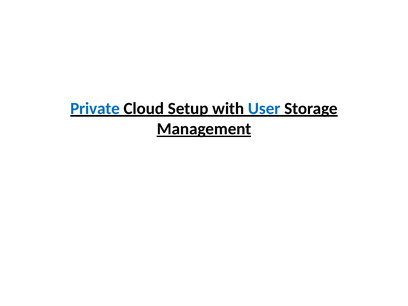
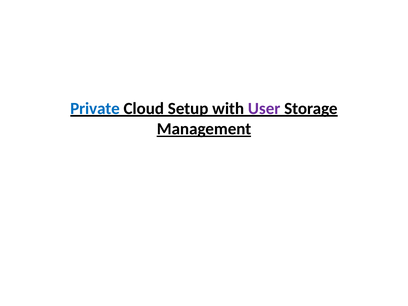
User colour: blue -> purple
